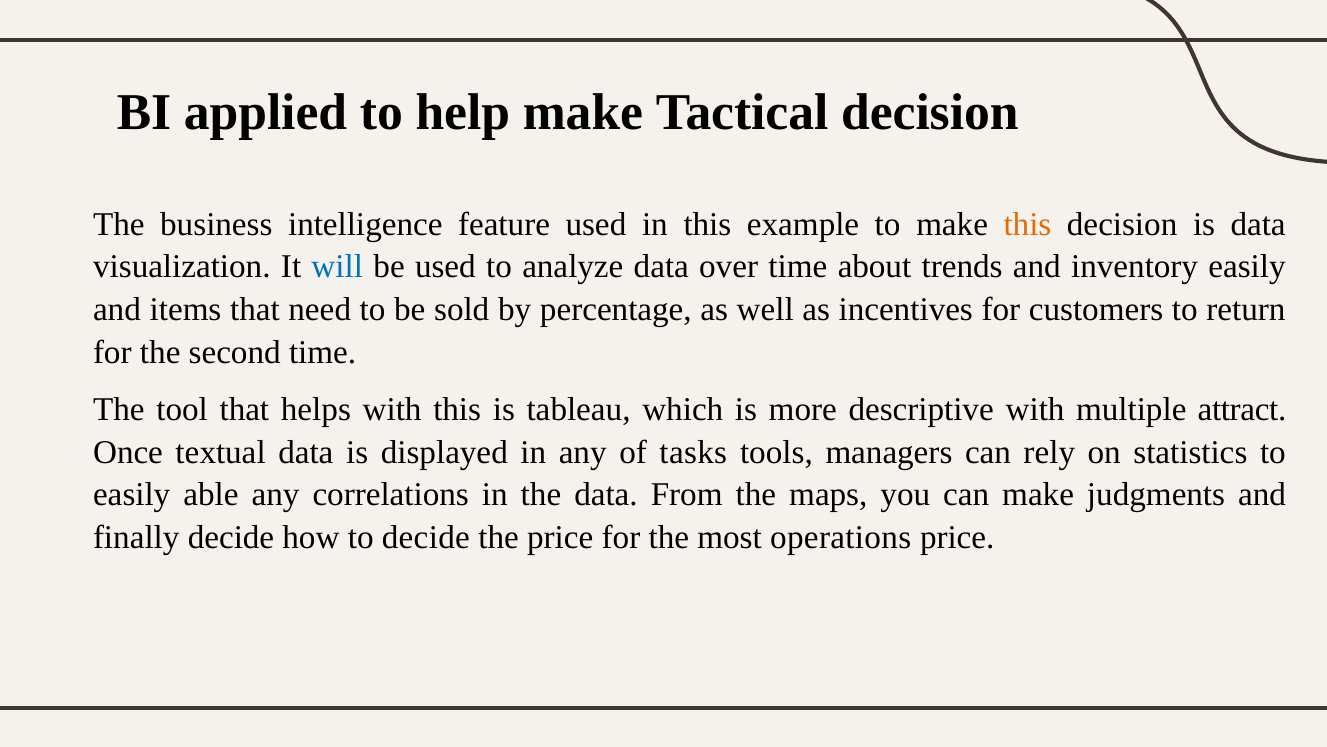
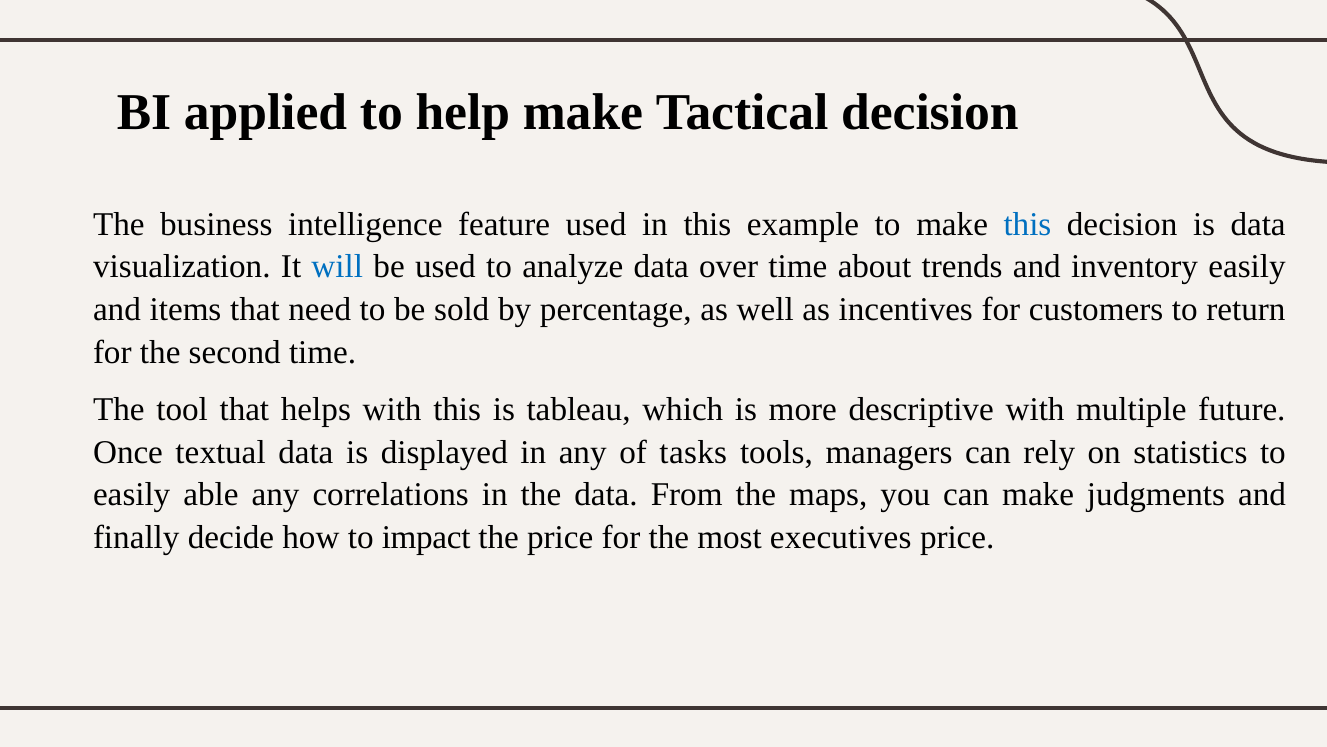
this at (1027, 224) colour: orange -> blue
attract: attract -> future
to decide: decide -> impact
operations: operations -> executives
